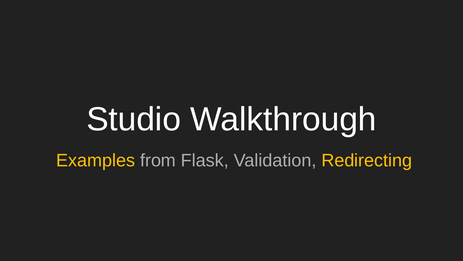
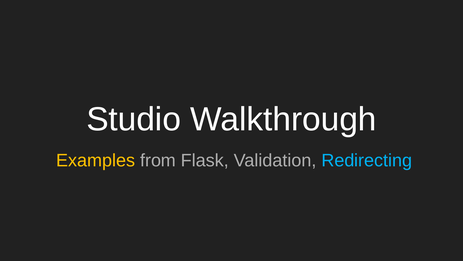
Redirecting colour: yellow -> light blue
